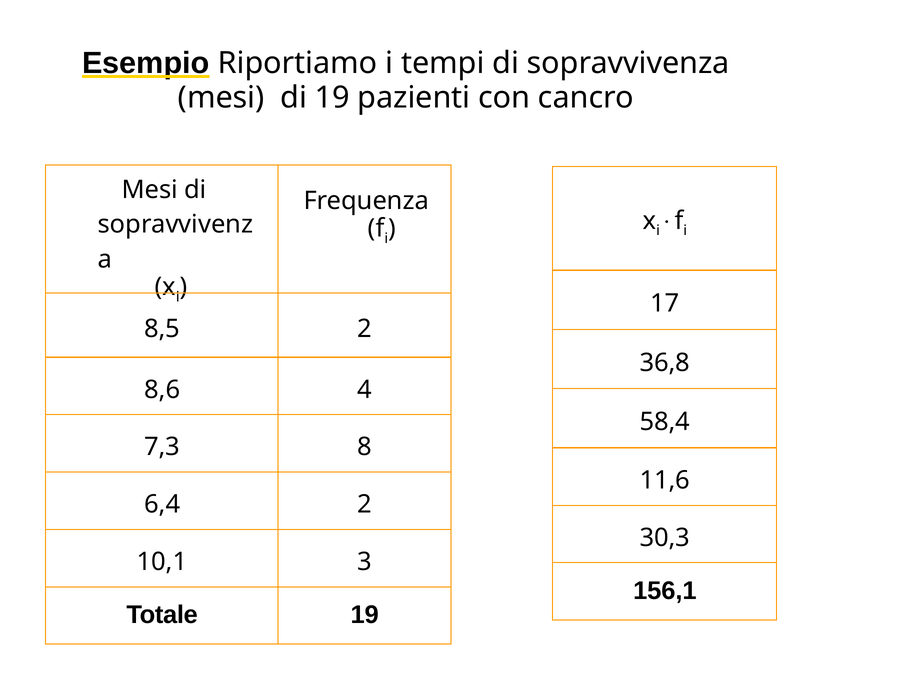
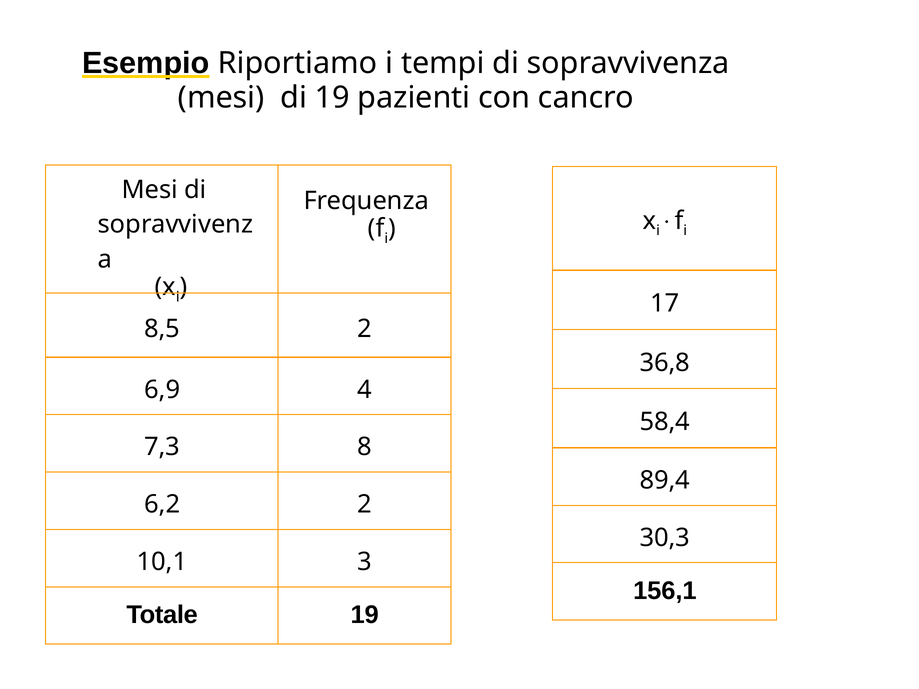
8,6: 8,6 -> 6,9
11,6: 11,6 -> 89,4
6,4: 6,4 -> 6,2
